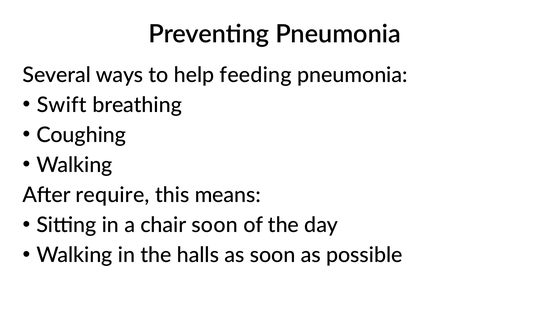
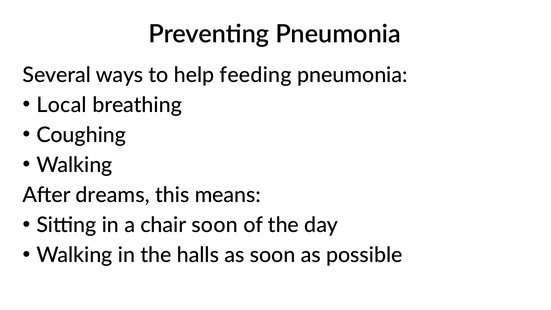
Swift: Swift -> Local
require: require -> dreams
